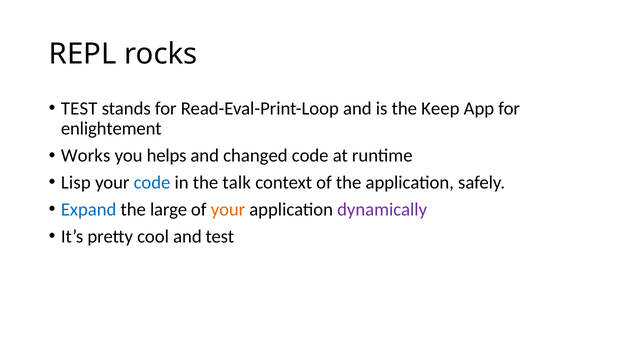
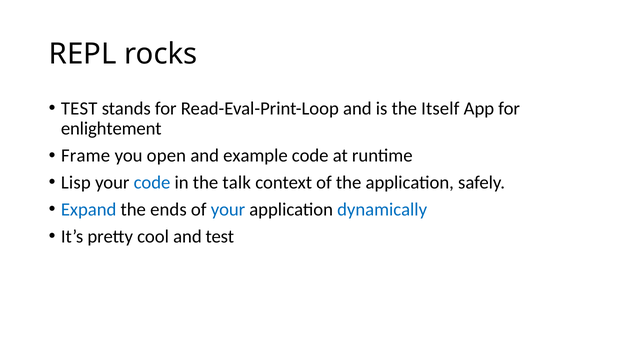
Keep: Keep -> Itself
Works: Works -> Frame
helps: helps -> open
changed: changed -> example
large: large -> ends
your at (228, 209) colour: orange -> blue
dynamically colour: purple -> blue
